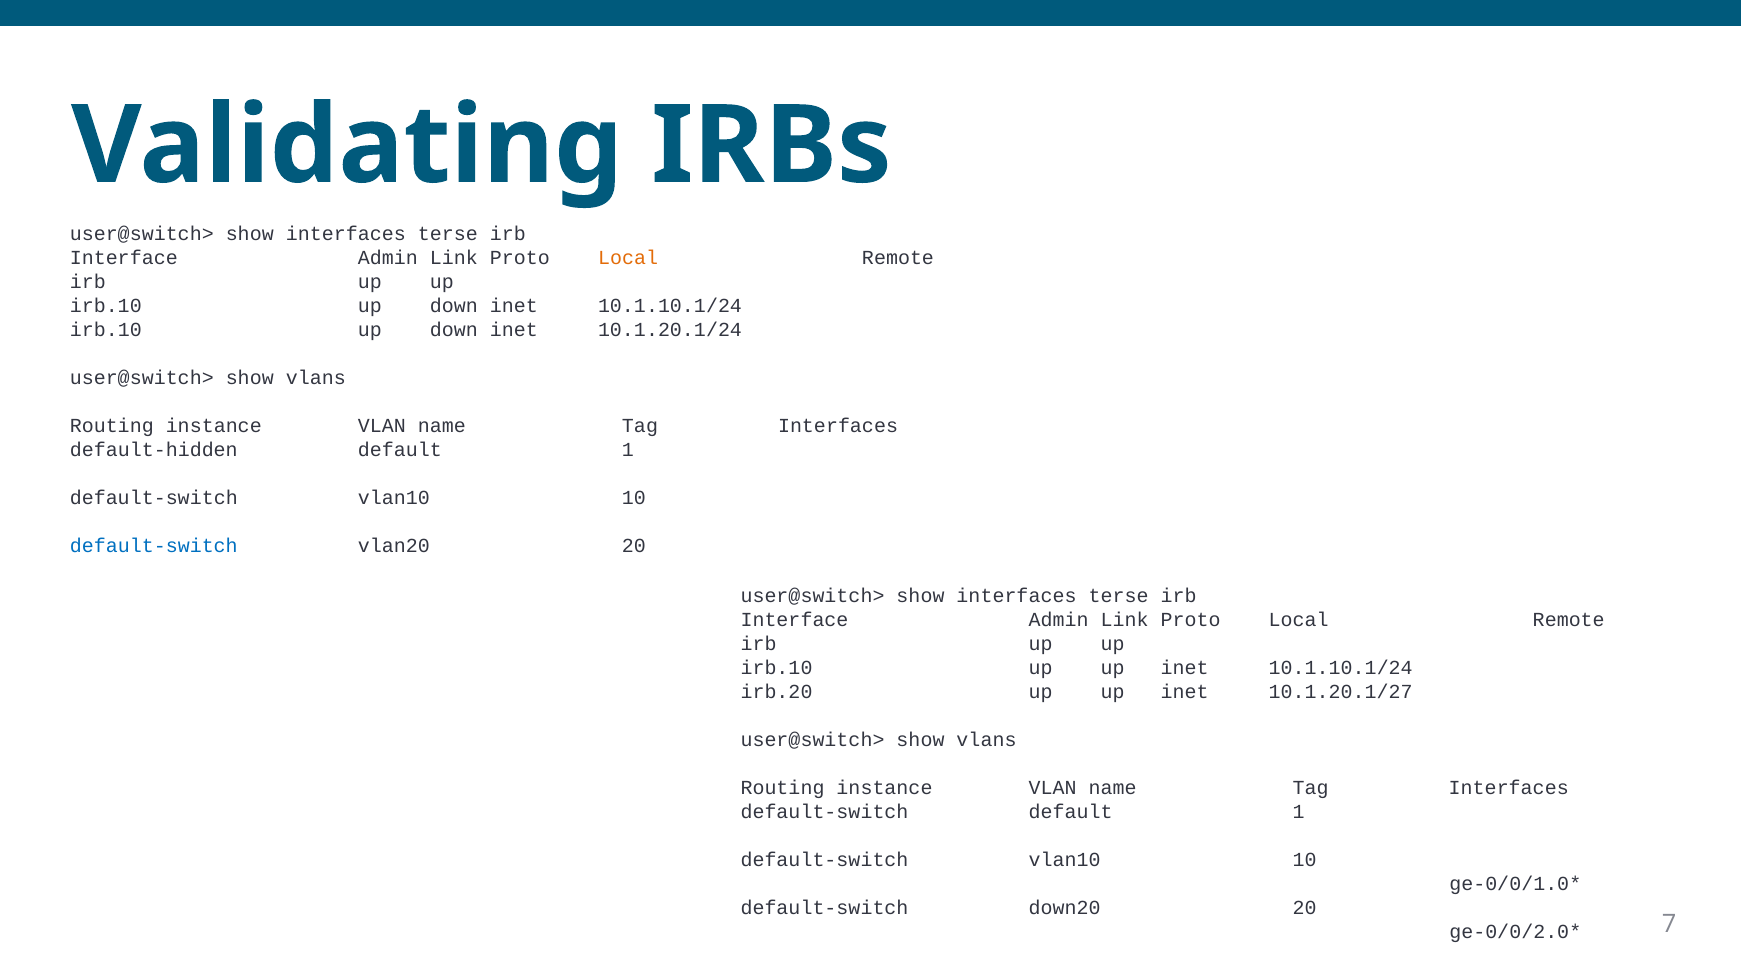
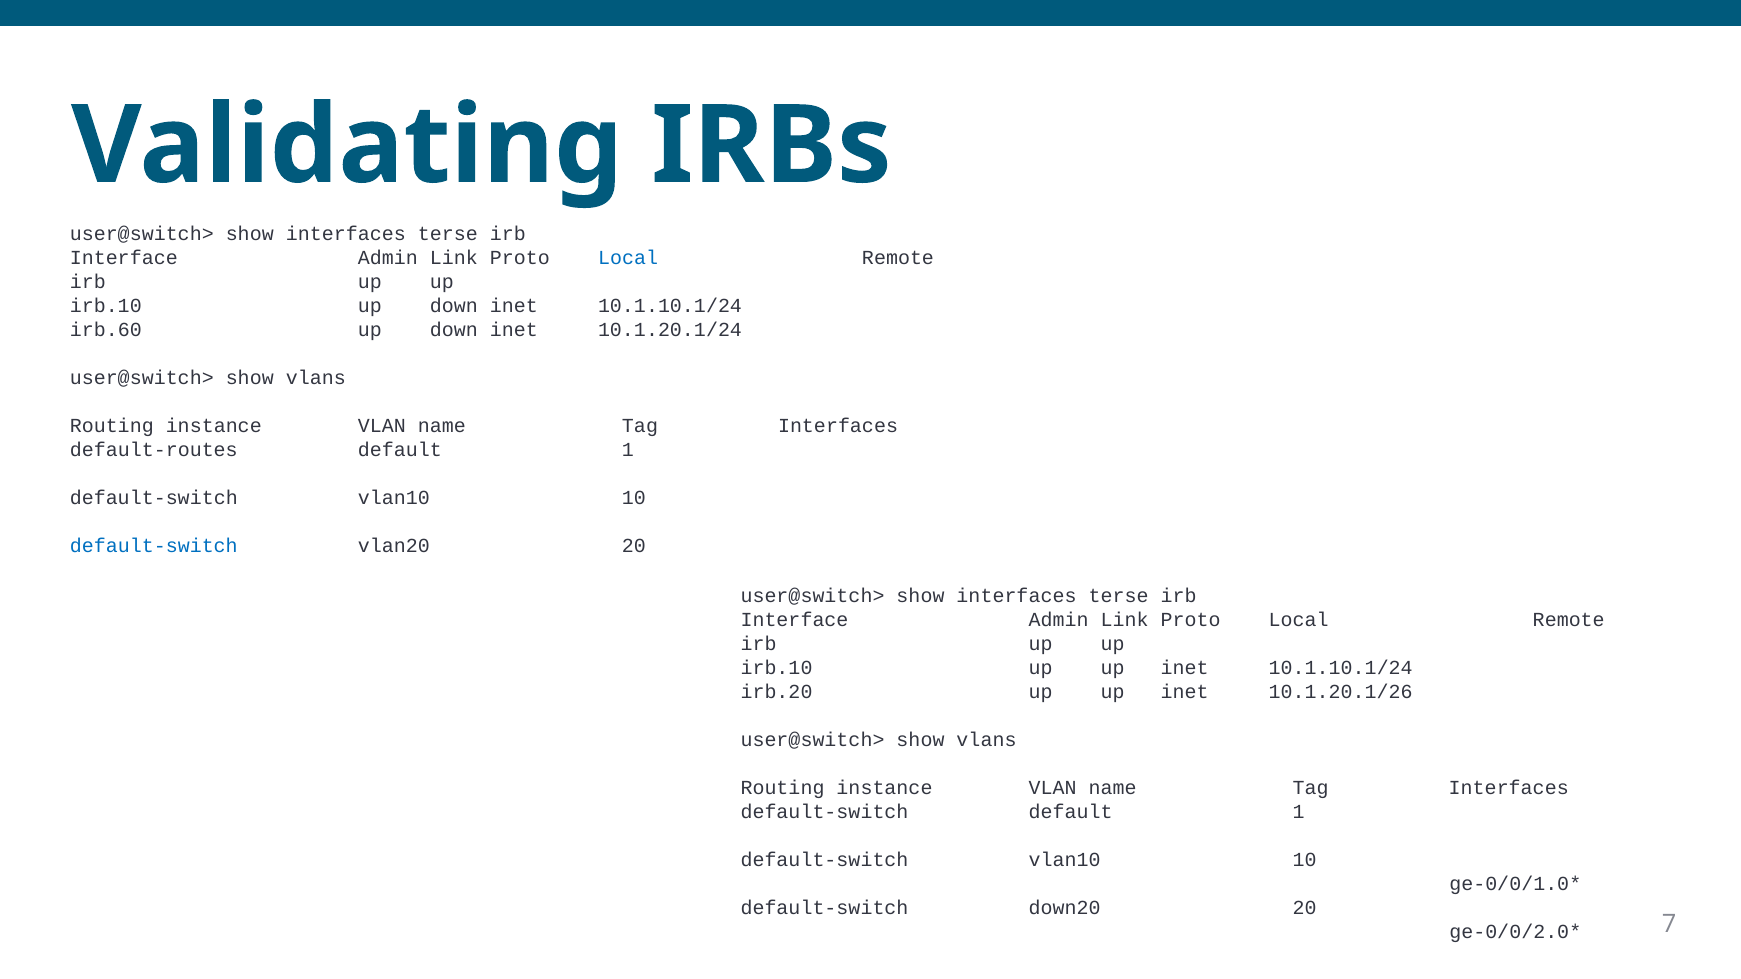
Local at (628, 258) colour: orange -> blue
irb.10 at (106, 330): irb.10 -> irb.60
default-hidden: default-hidden -> default-routes
10.1.20.1/27: 10.1.20.1/27 -> 10.1.20.1/26
